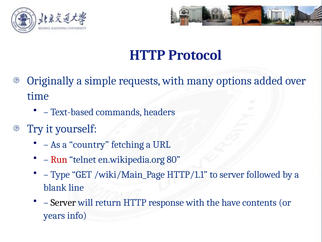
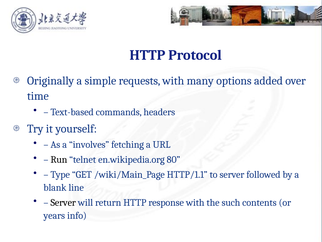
country: country -> involves
Run colour: red -> black
have: have -> such
